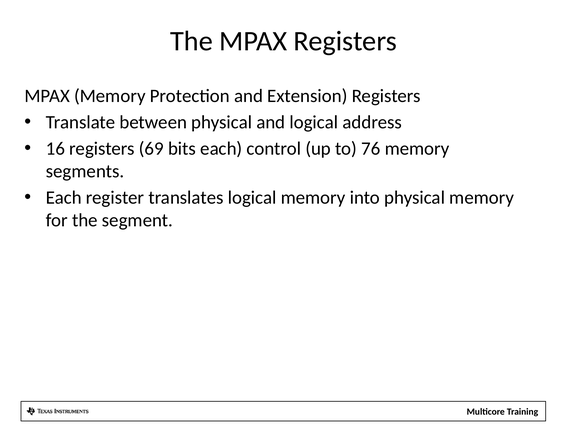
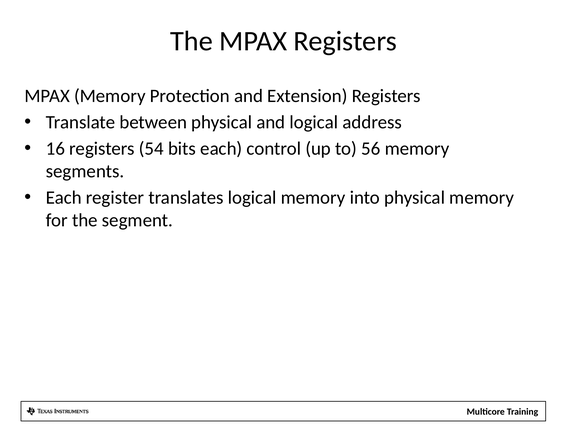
69: 69 -> 54
76: 76 -> 56
